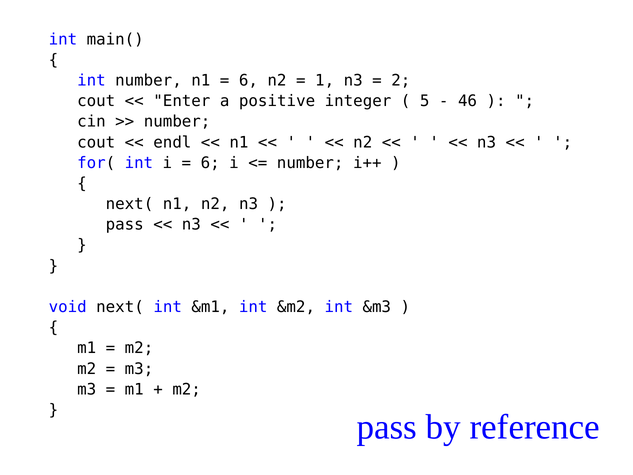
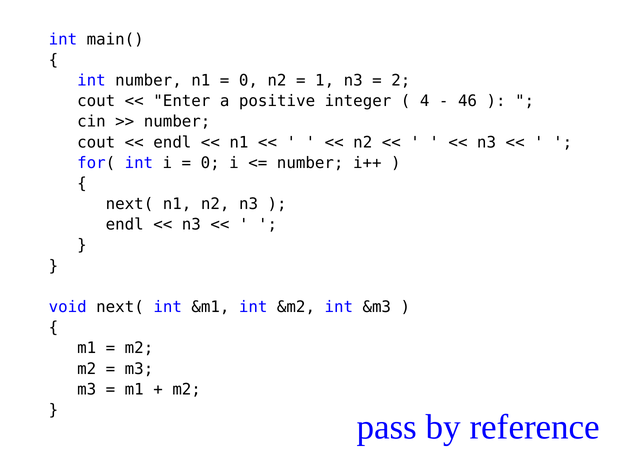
6 at (248, 80): 6 -> 0
5: 5 -> 4
6 at (210, 163): 6 -> 0
pass at (125, 225): pass -> endl
